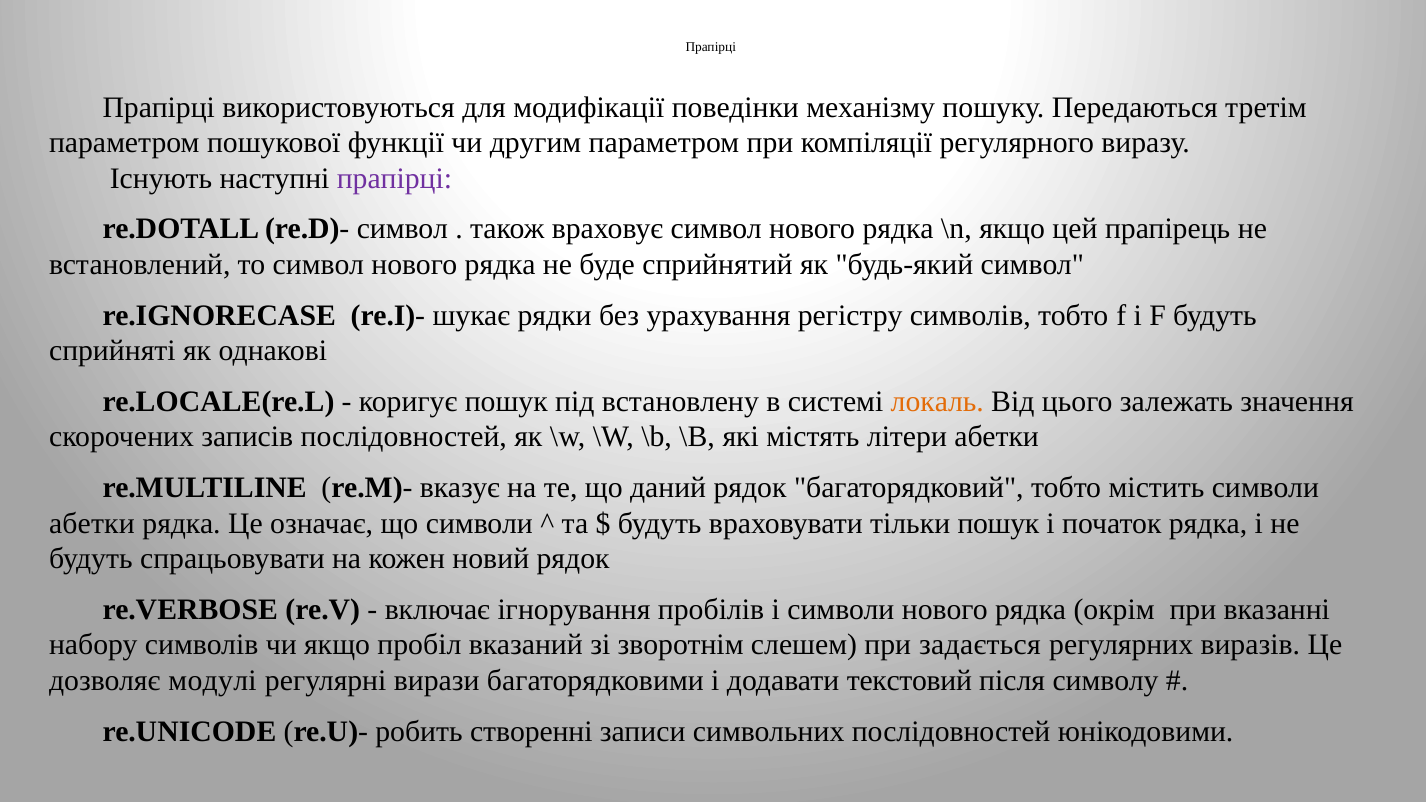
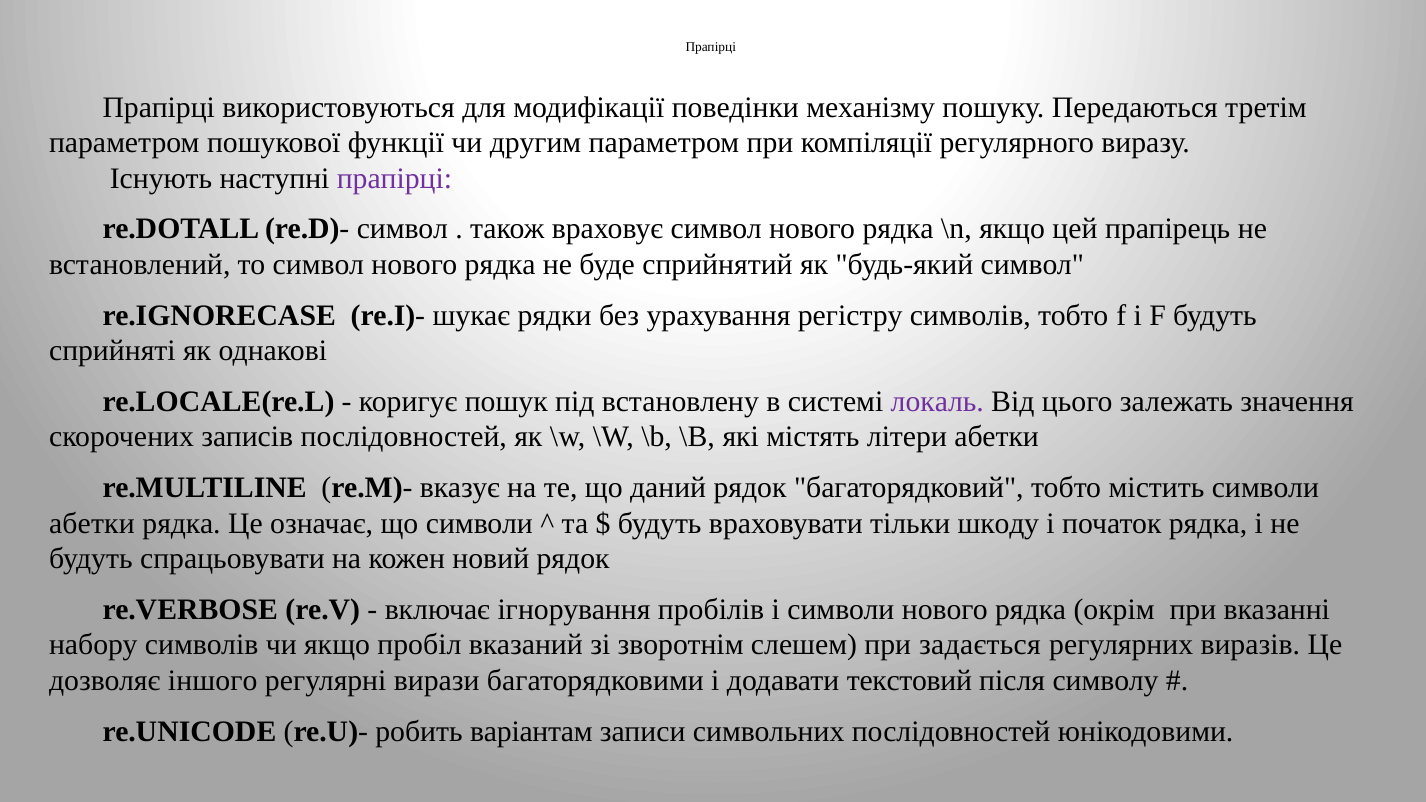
локаль colour: orange -> purple
тільки пошук: пошук -> шкоду
модулі: модулі -> іншого
створенні: створенні -> варіантам
